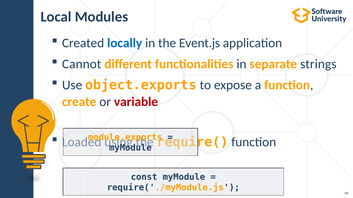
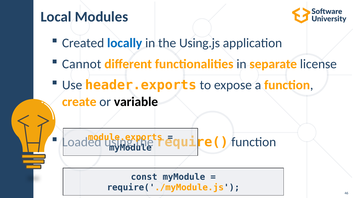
Event.js: Event.js -> Using.js
strings: strings -> license
object.exports: object.exports -> header.exports
variable colour: red -> black
